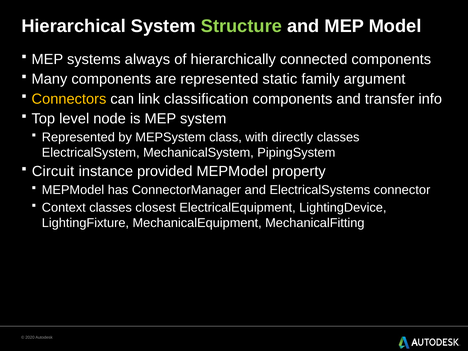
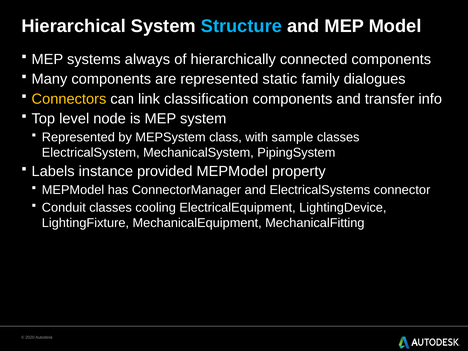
Structure colour: light green -> light blue
argument: argument -> dialogues
directly: directly -> sample
Circuit: Circuit -> Labels
Context: Context -> Conduit
closest: closest -> cooling
